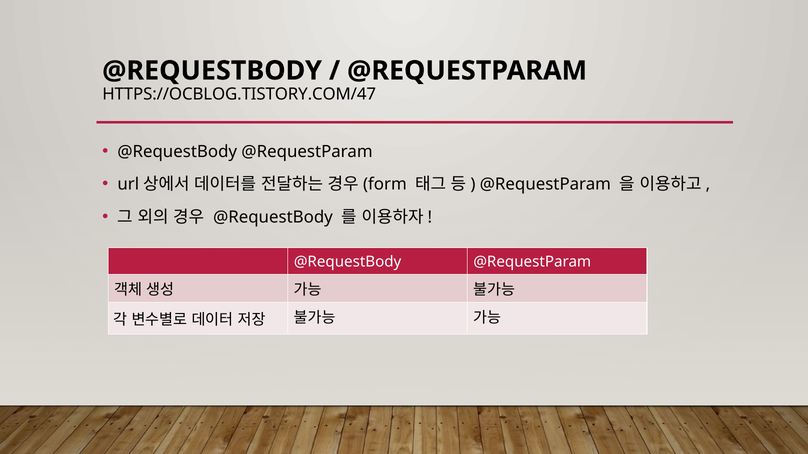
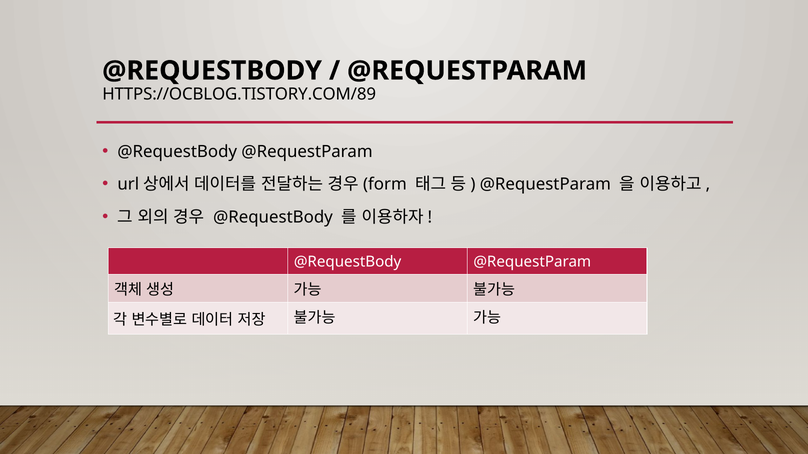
HTTPS://OCBLOG.TISTORY.COM/47: HTTPS://OCBLOG.TISTORY.COM/47 -> HTTPS://OCBLOG.TISTORY.COM/89
